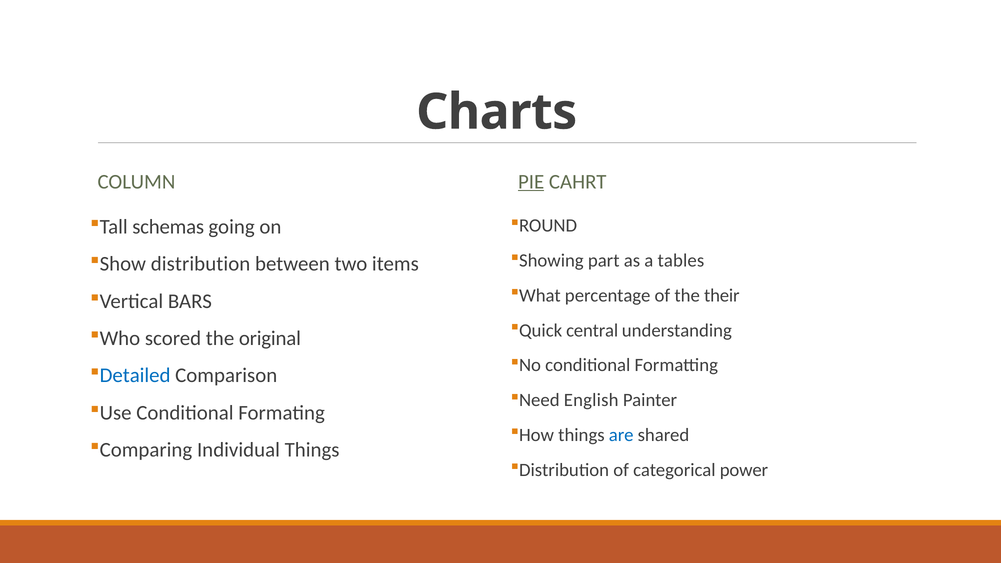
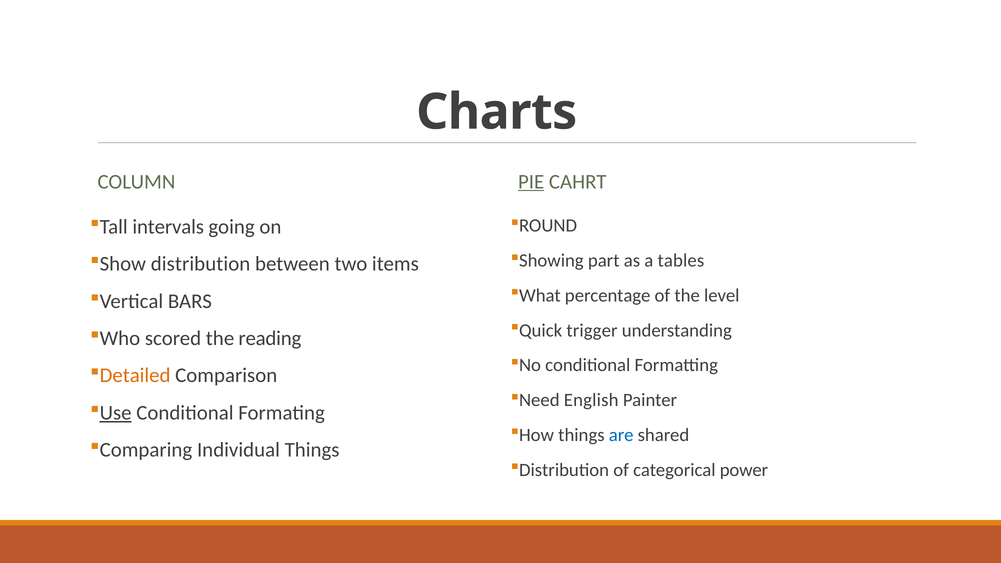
schemas: schemas -> intervals
their: their -> level
central: central -> trigger
original: original -> reading
Detailed colour: blue -> orange
Use underline: none -> present
